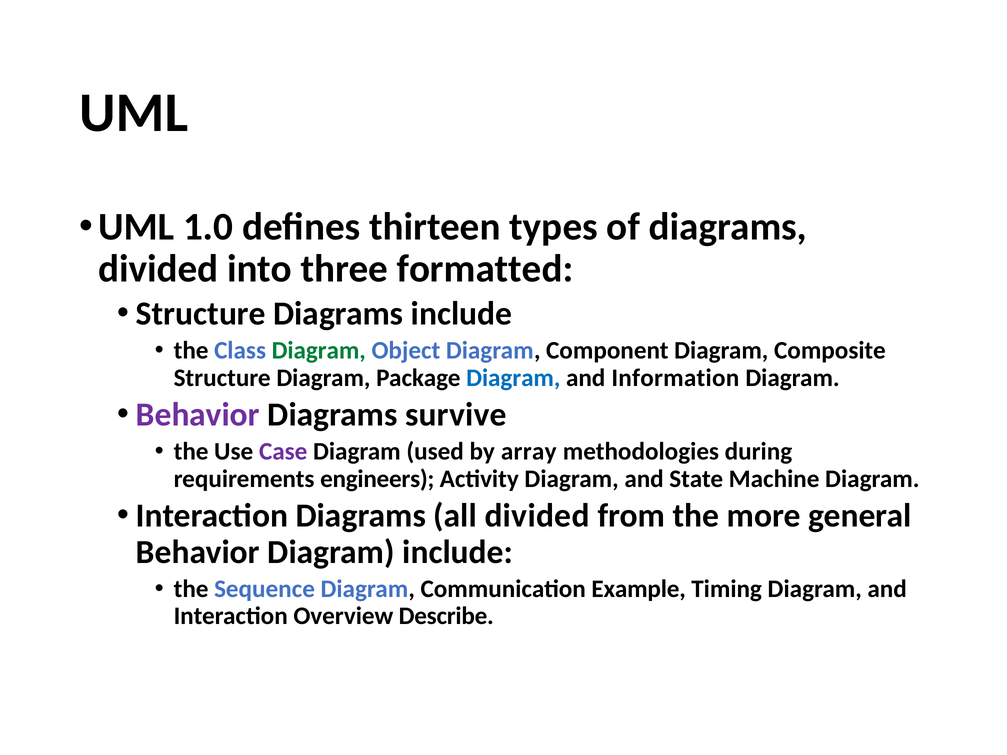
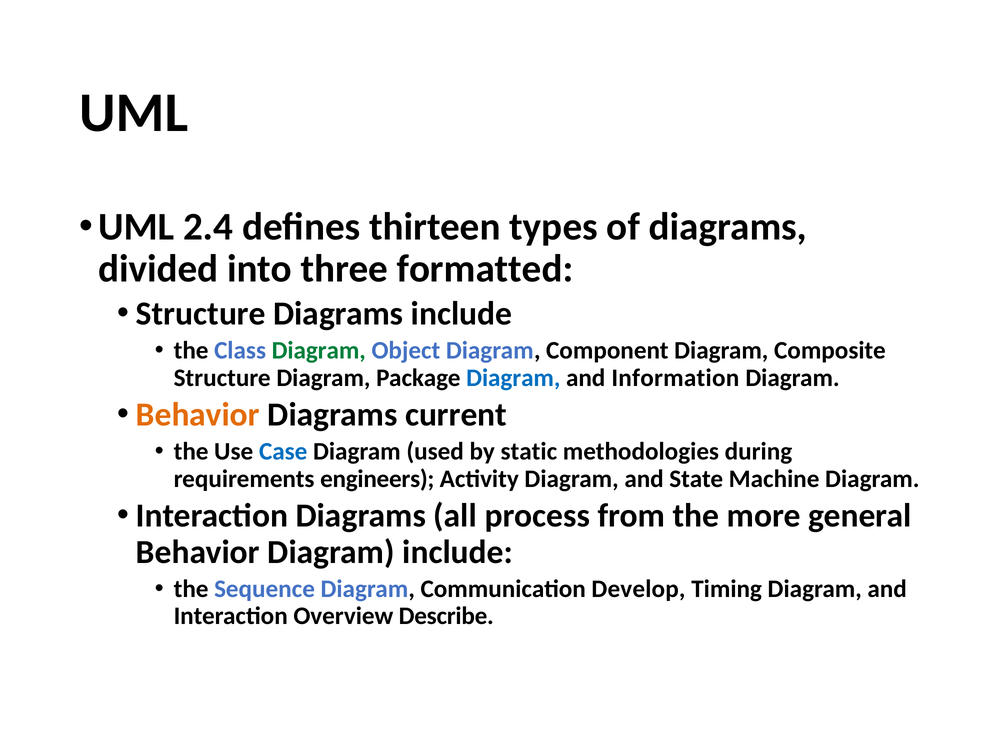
1.0: 1.0 -> 2.4
Behavior at (198, 415) colour: purple -> orange
survive: survive -> current
Case colour: purple -> blue
array: array -> static
all divided: divided -> process
Example: Example -> Develop
